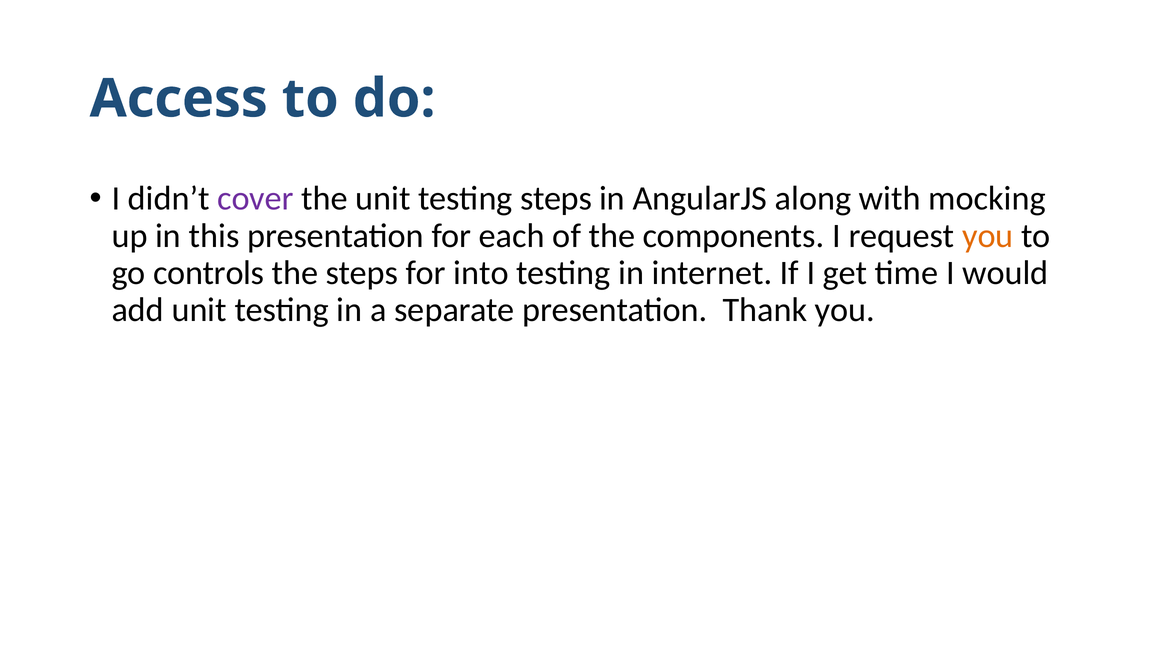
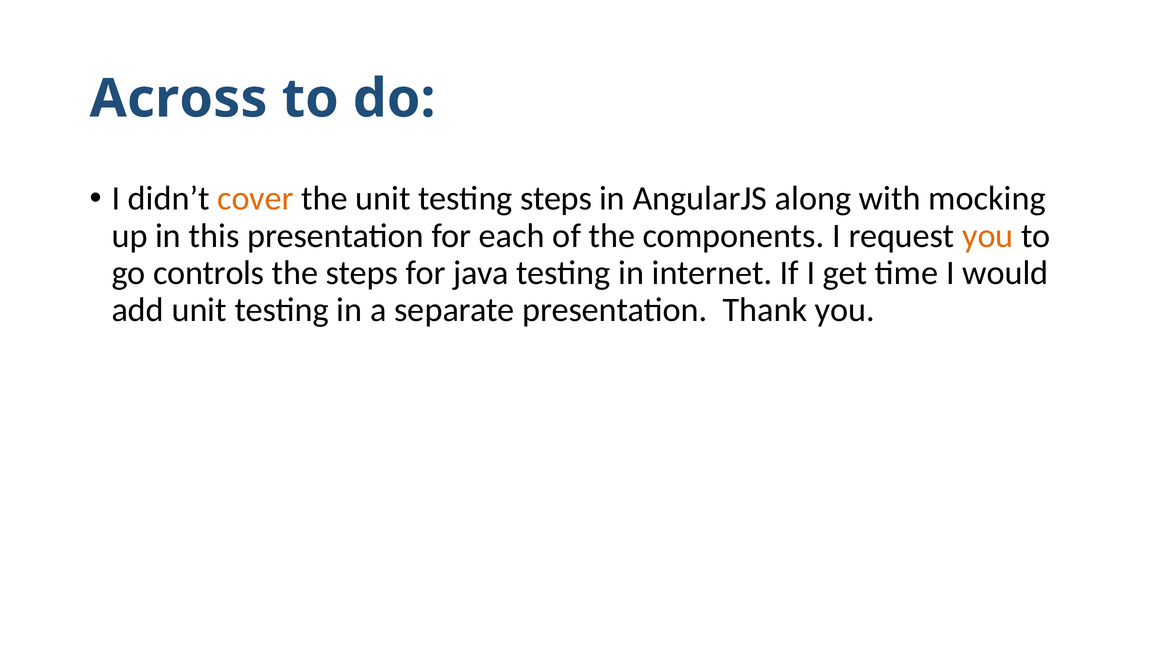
Access: Access -> Across
cover colour: purple -> orange
into: into -> java
